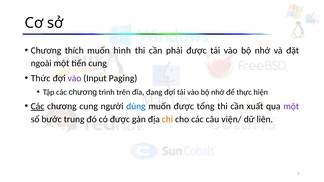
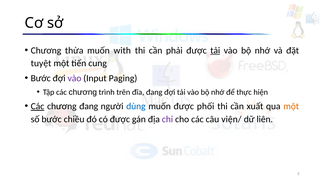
thích: thích -> thừa
hình: hình -> with
tải at (215, 50) underline: none -> present
ngoài: ngoài -> tuyệt
Thức at (41, 78): Thức -> Bước
chương cung: cung -> đang
tổng: tổng -> phối
một at (291, 106) colour: purple -> orange
trung: trung -> chiều
chỉ colour: orange -> purple
